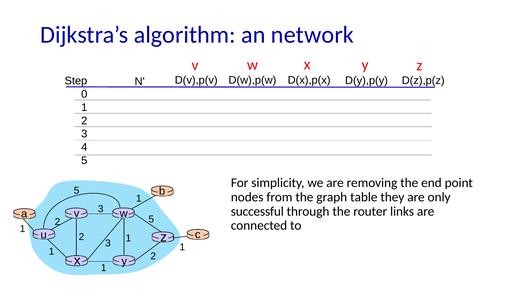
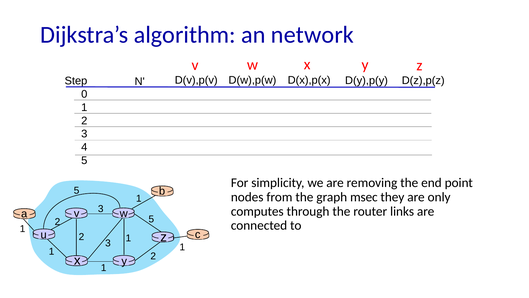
table: table -> msec
successful: successful -> computes
